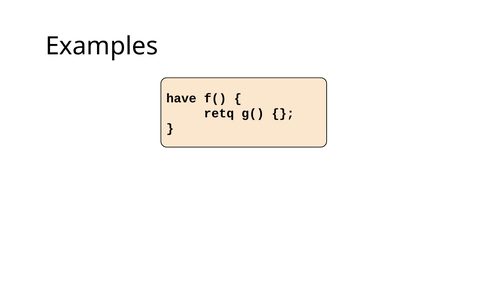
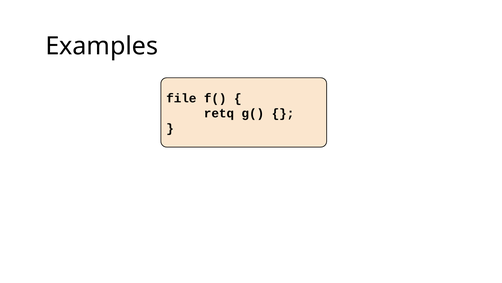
have: have -> file
